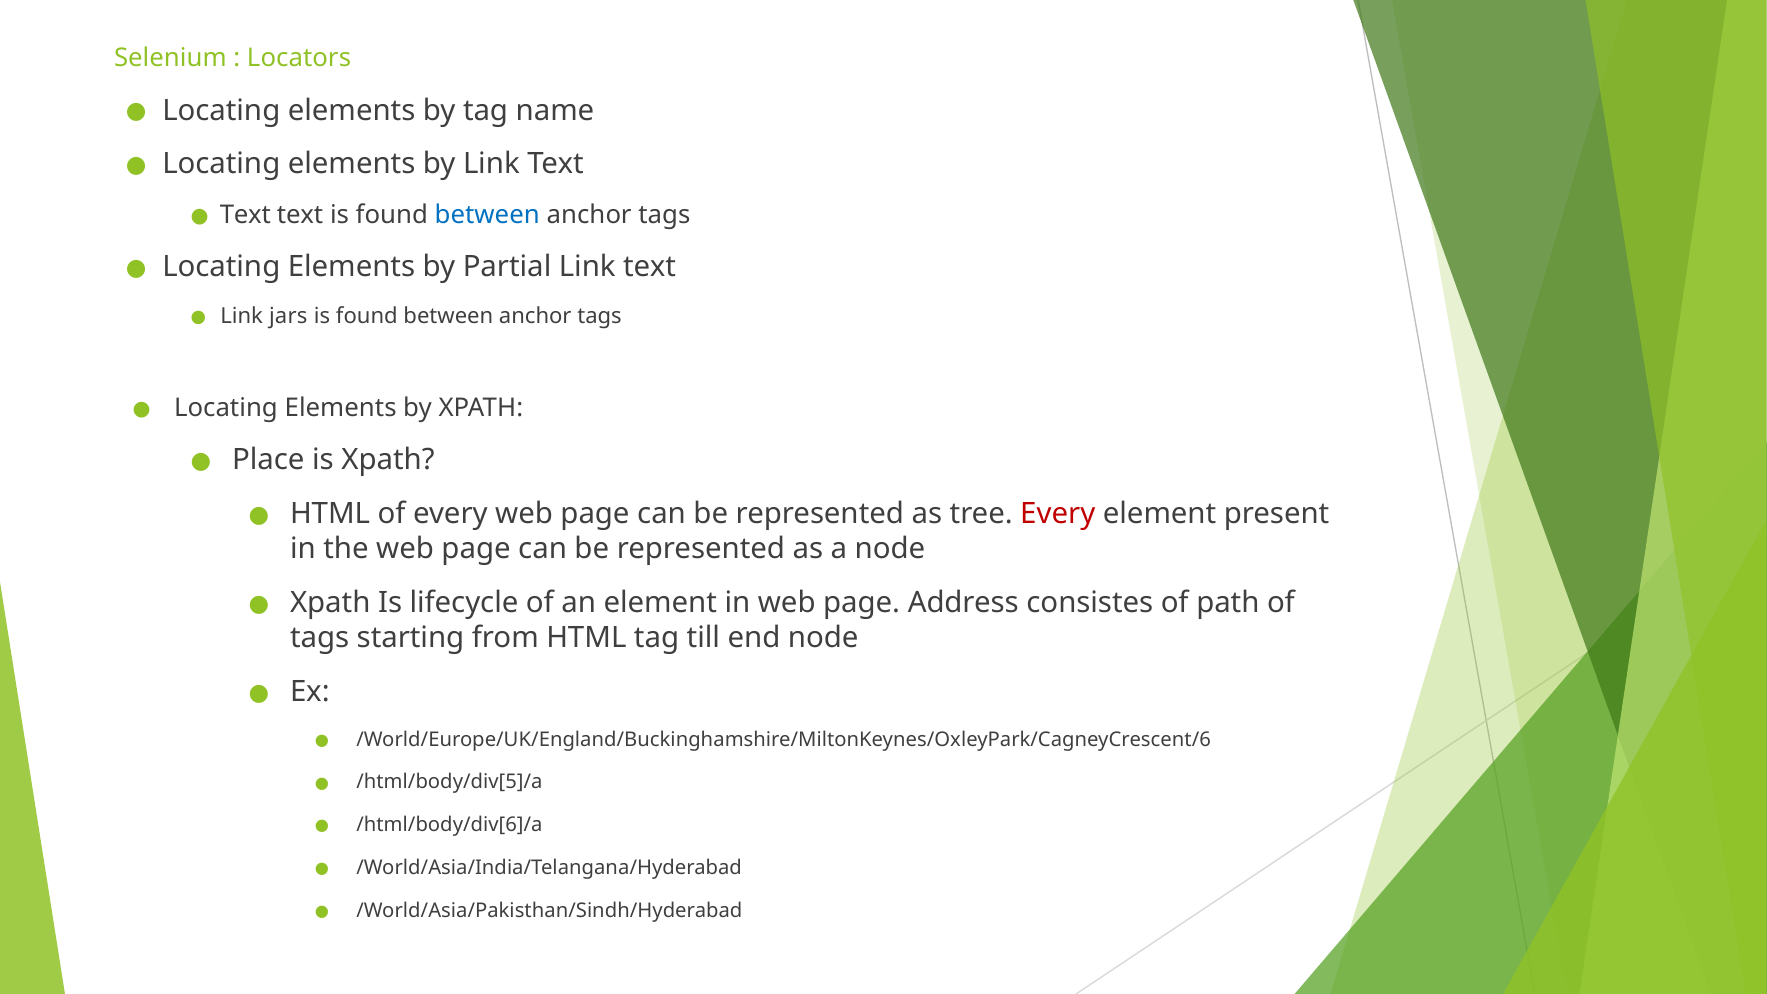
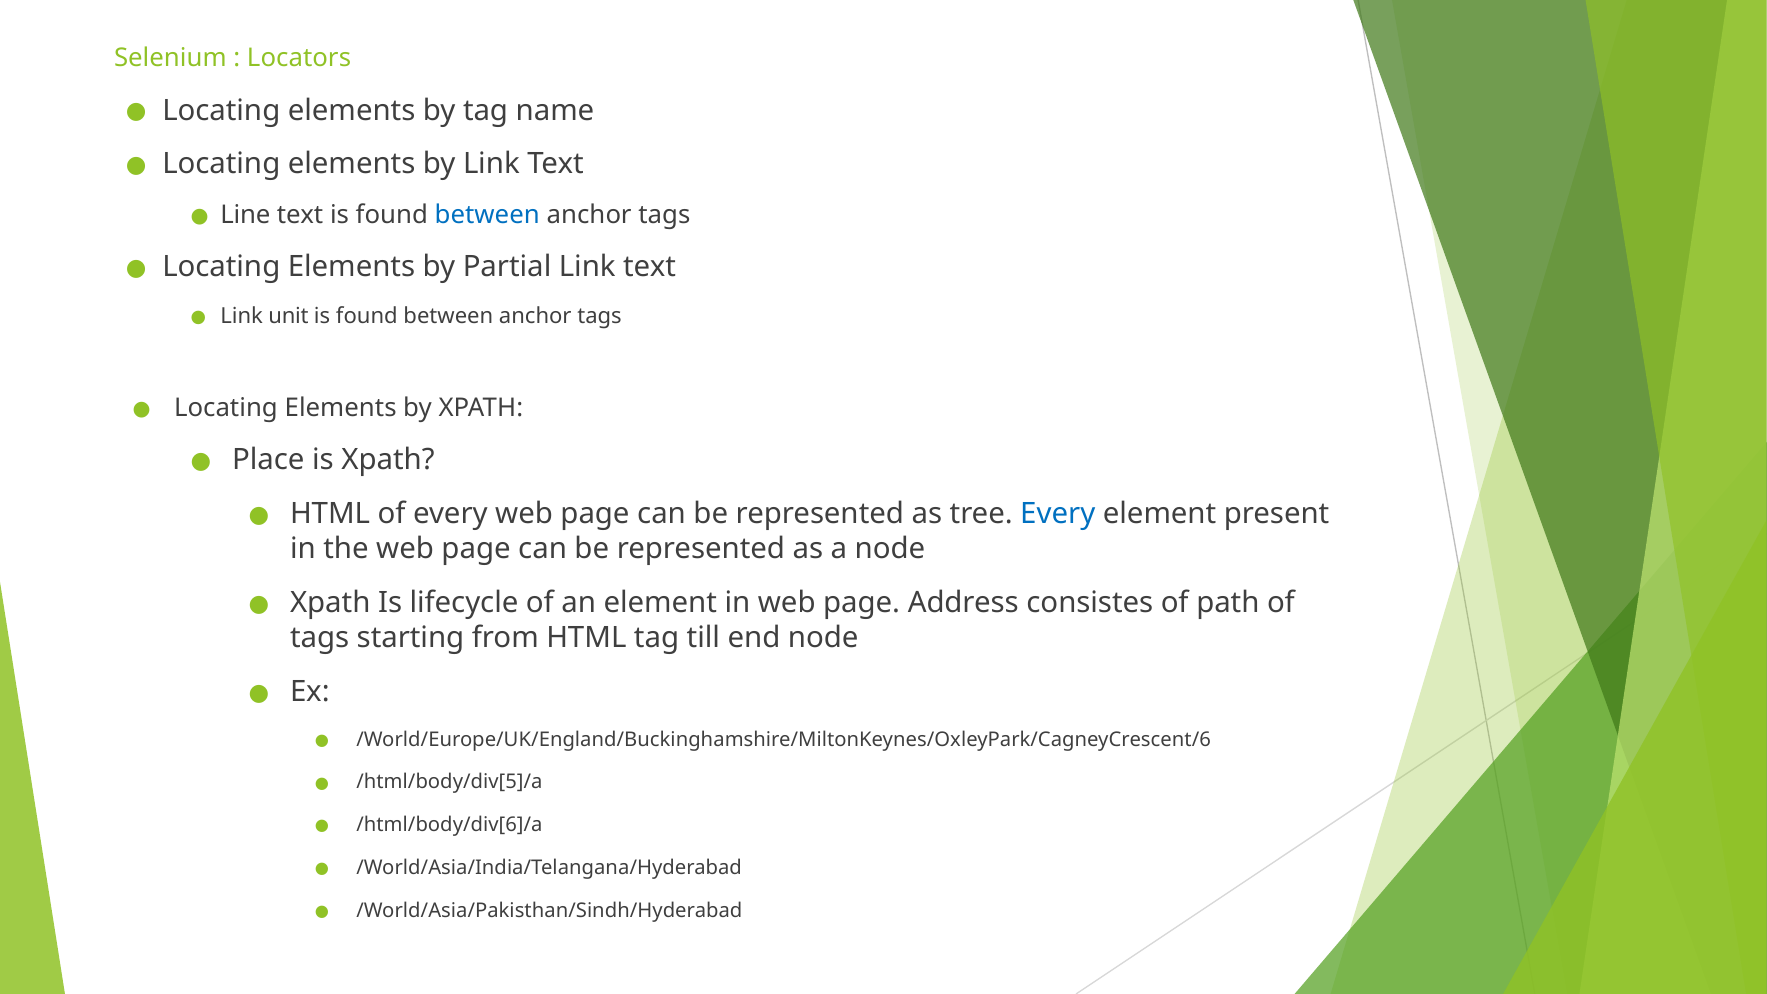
Text at (245, 215): Text -> Line
jars: jars -> unit
Every at (1058, 514) colour: red -> blue
